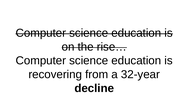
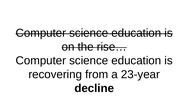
32-year: 32-year -> 23-year
